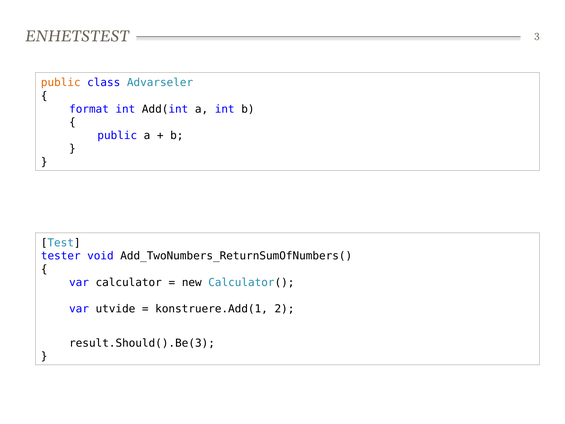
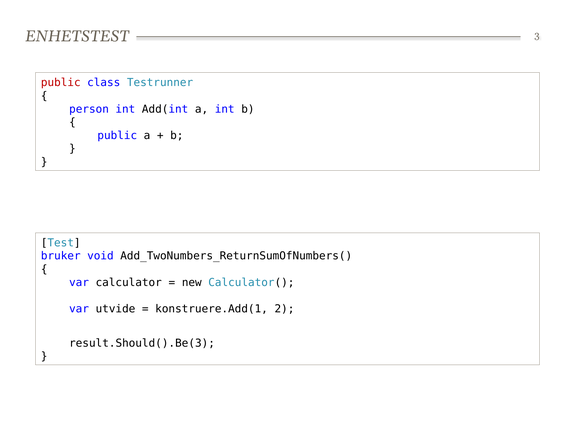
public at (61, 83) colour: orange -> red
Advarseler: Advarseler -> Testrunner
format: format -> person
tester: tester -> bruker
